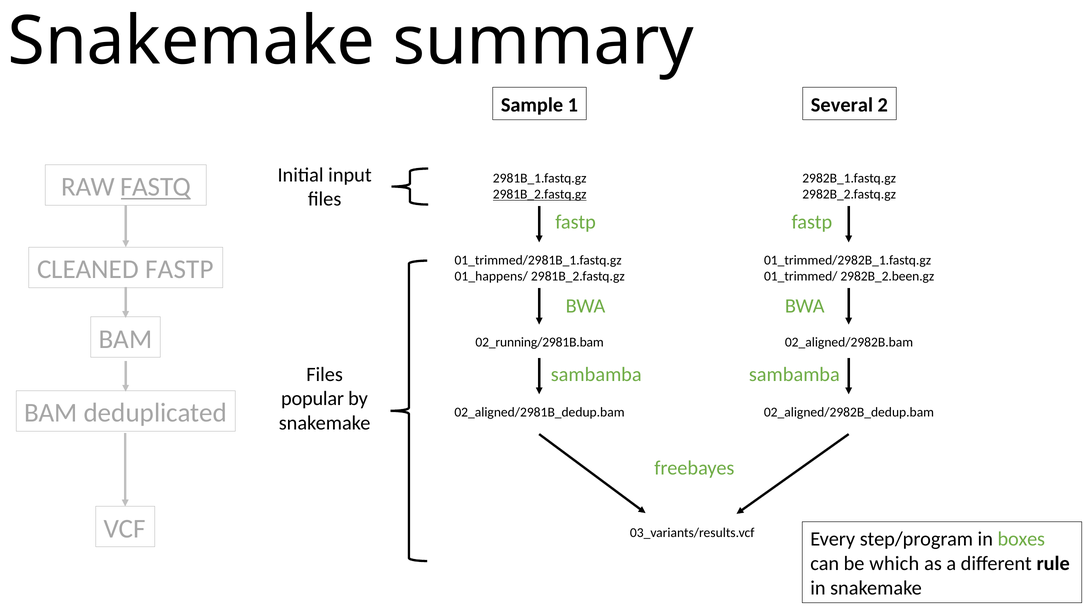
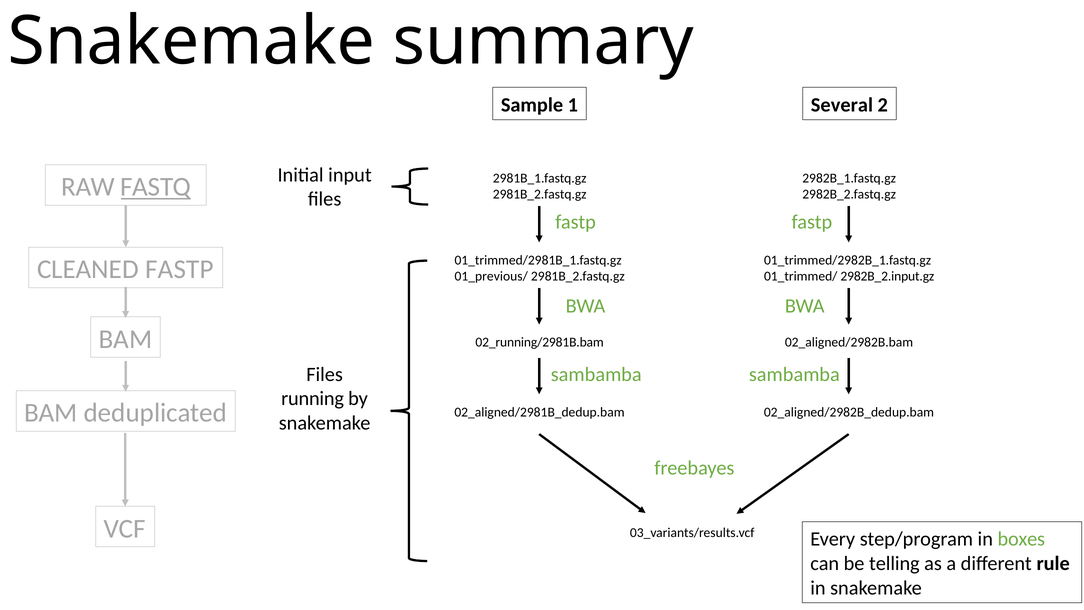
2981B_2.fastq.gz at (540, 194) underline: present -> none
01_happens/: 01_happens/ -> 01_previous/
2982B_2.been.gz: 2982B_2.been.gz -> 2982B_2.input.gz
popular: popular -> running
which: which -> telling
